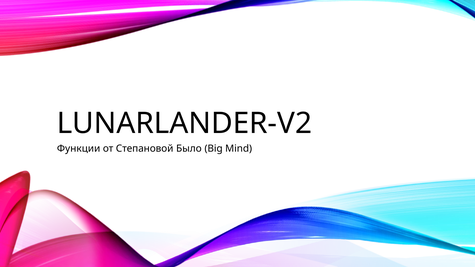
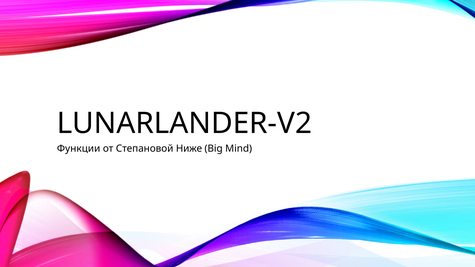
Было: Было -> Ниже
